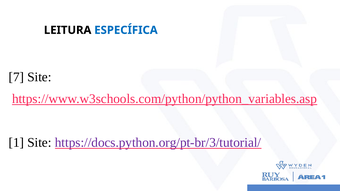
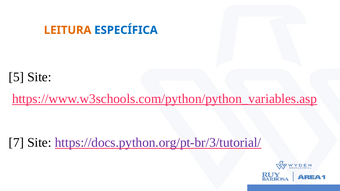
LEITURA colour: black -> orange
7: 7 -> 5
1: 1 -> 7
